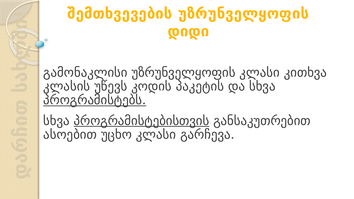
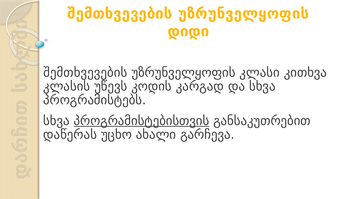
გამონაკლისი at (85, 73): გამონაკლისი -> შემთხვევების
პაკეტის: პაკეტის -> კარგად
პროგრამისტებს underline: present -> none
ასოებით: ასოებით -> დაწერას
უცხო კლასი: კლასი -> ახალი
